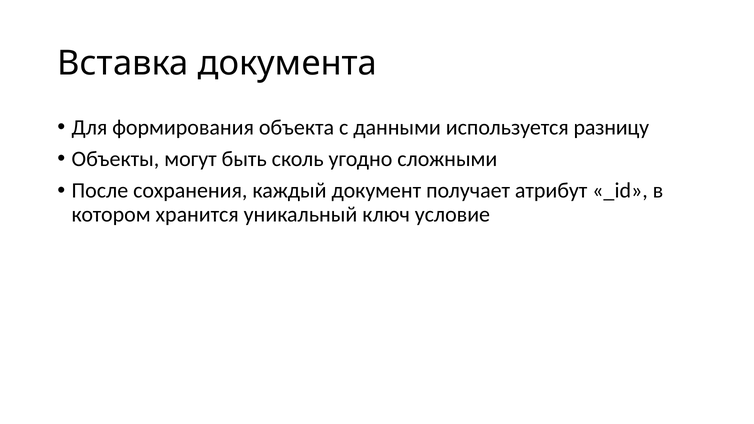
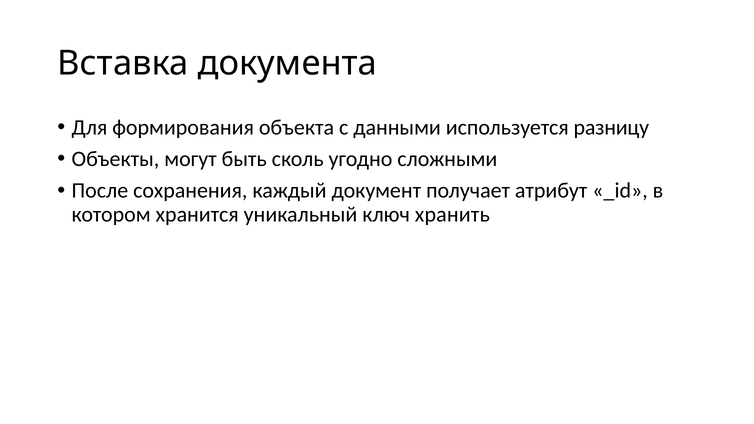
условие: условие -> хранить
